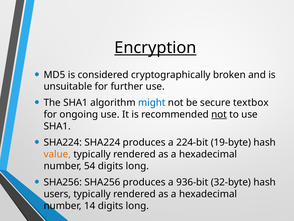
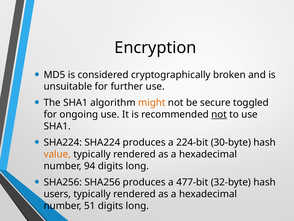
Encryption underline: present -> none
might colour: blue -> orange
textbox: textbox -> toggled
19-byte: 19-byte -> 30-byte
54: 54 -> 94
936-bit: 936-bit -> 477-bit
14: 14 -> 51
